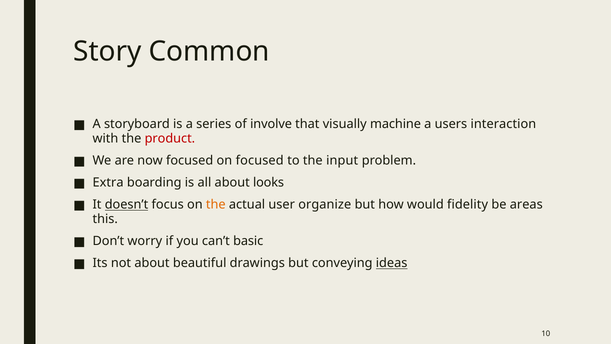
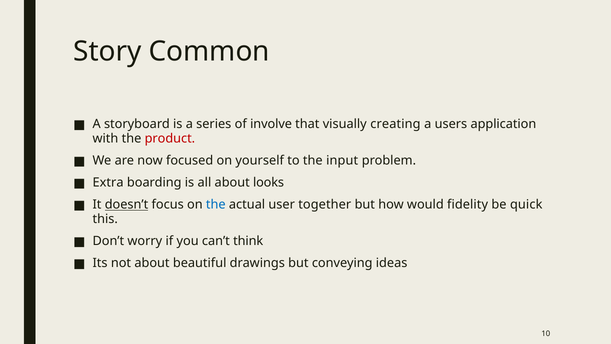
machine: machine -> creating
interaction: interaction -> application
on focused: focused -> yourself
the at (216, 205) colour: orange -> blue
organize: organize -> together
areas: areas -> quick
basic: basic -> think
ideas underline: present -> none
